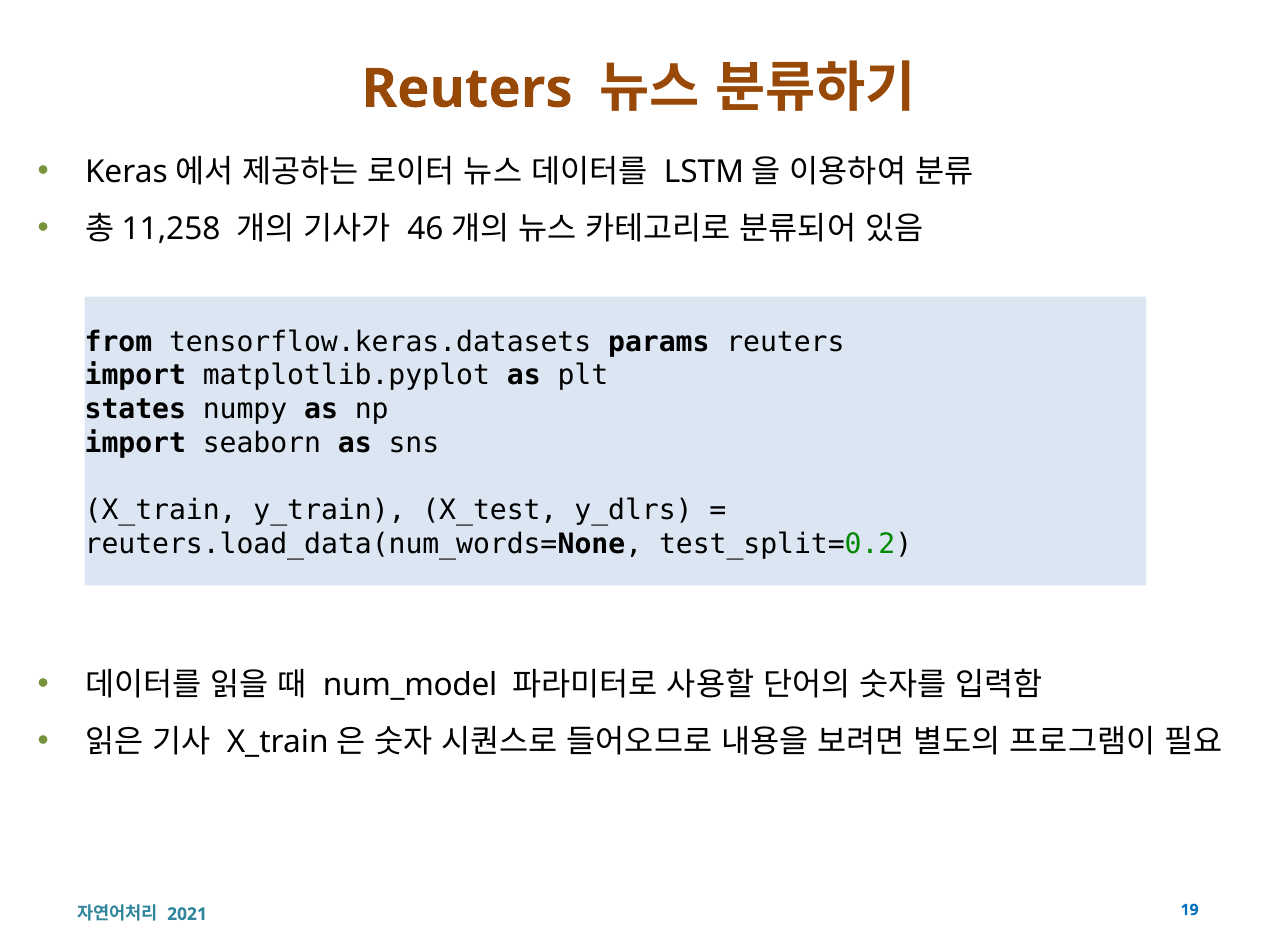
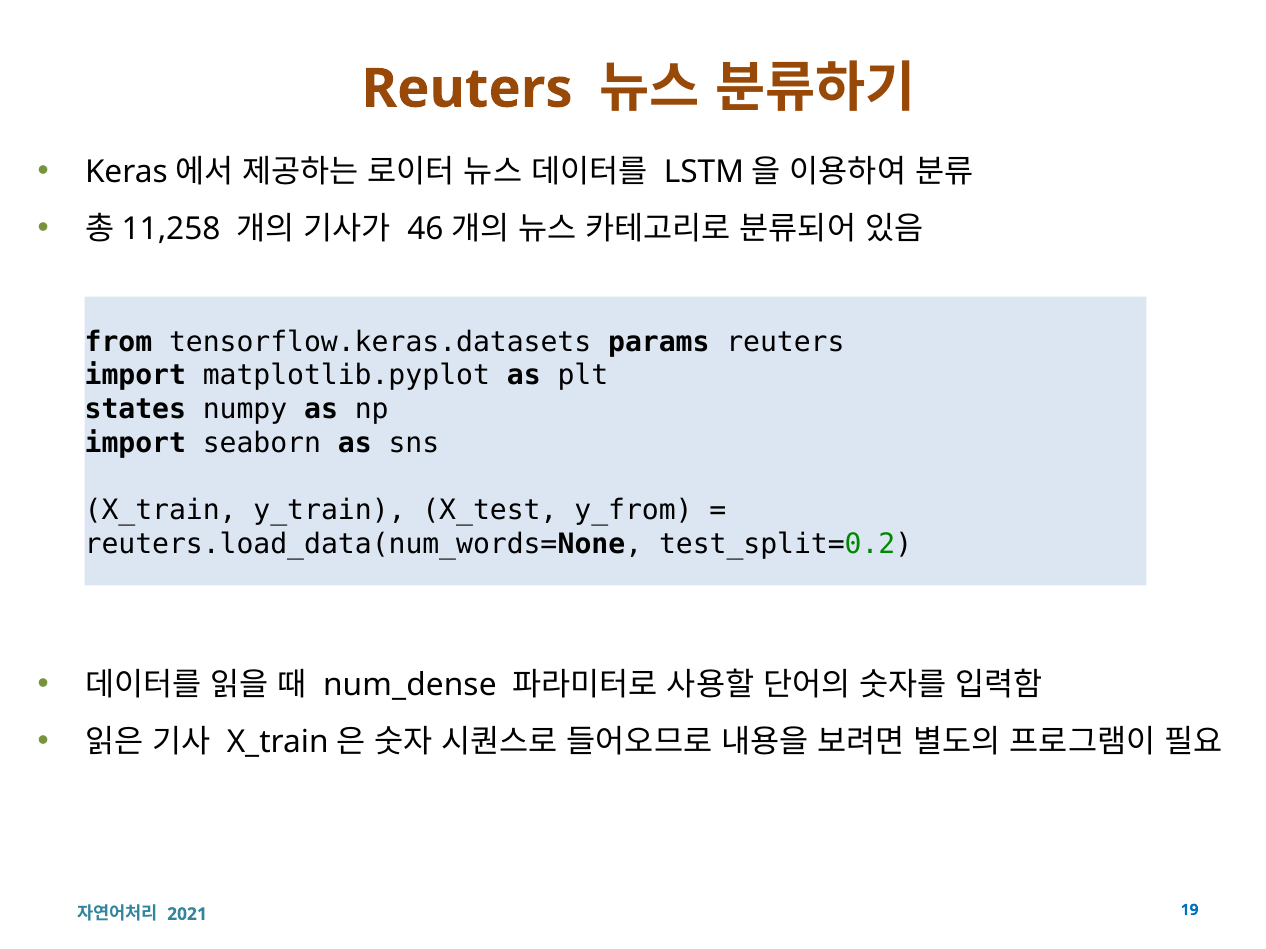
y_dlrs: y_dlrs -> y_from
num_model: num_model -> num_dense
